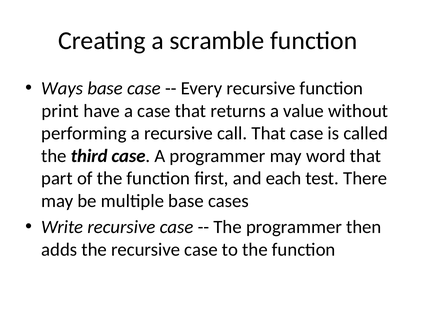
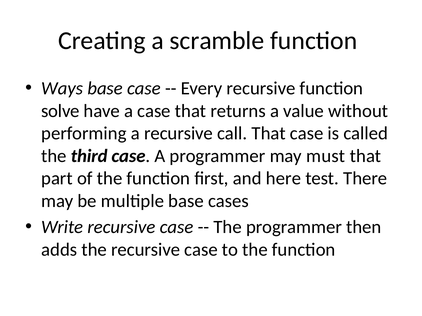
print: print -> solve
word: word -> must
each: each -> here
